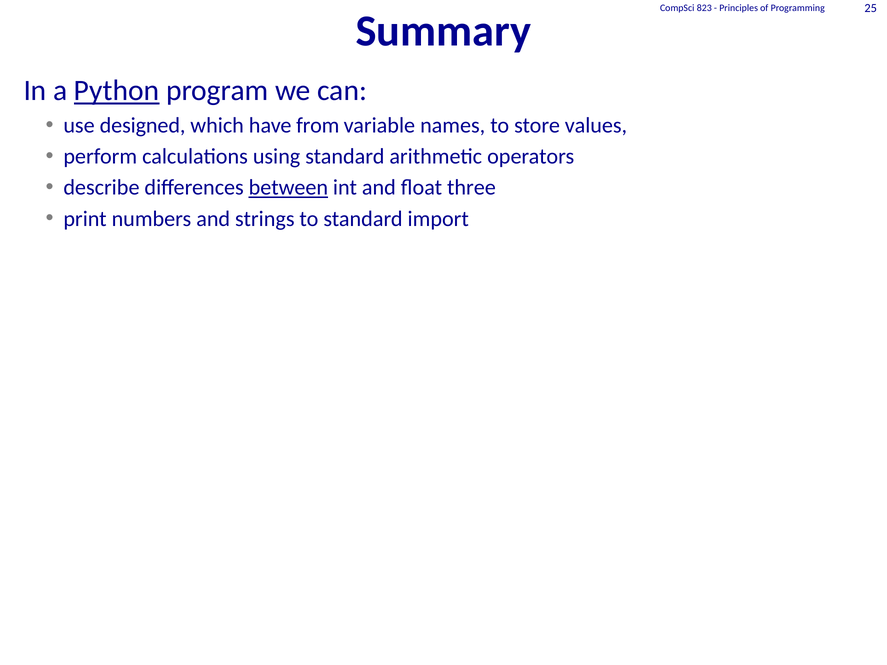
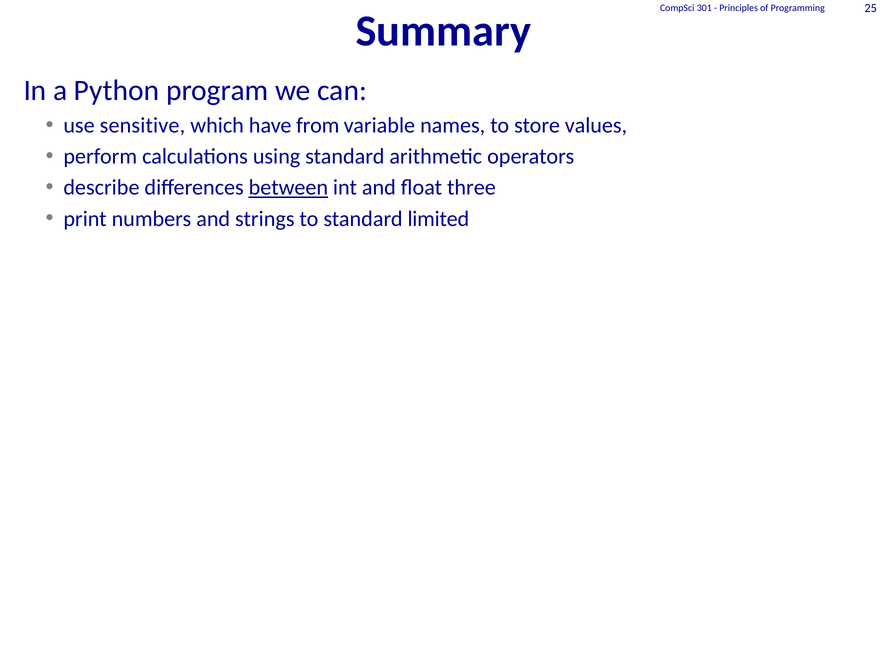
823: 823 -> 301
Python underline: present -> none
designed: designed -> sensitive
import: import -> limited
